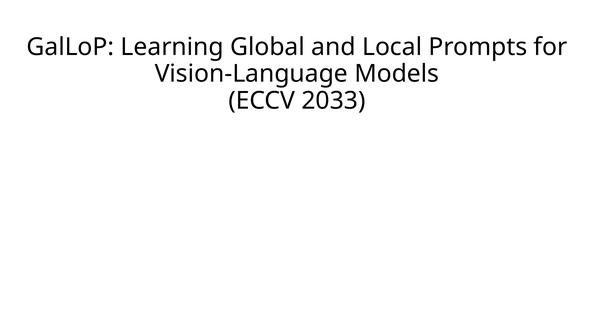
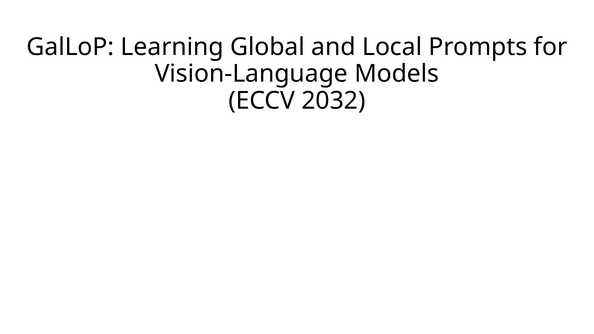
2033: 2033 -> 2032
